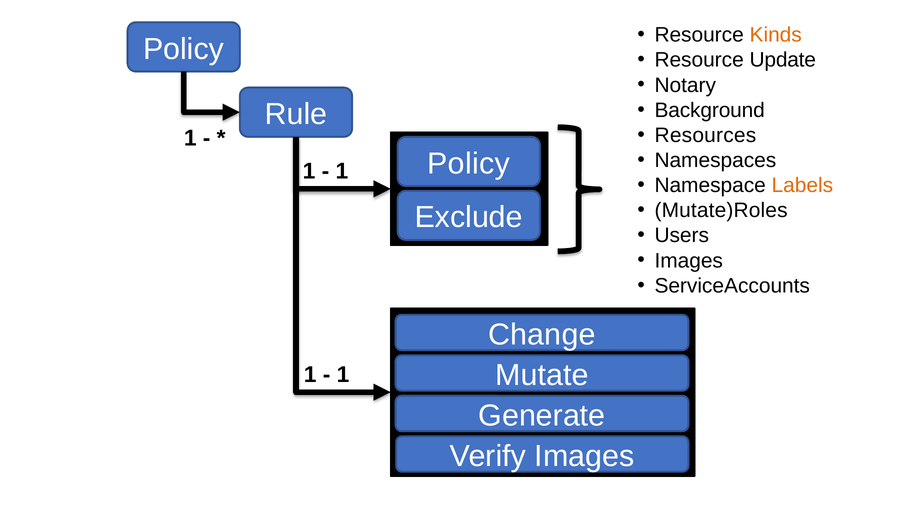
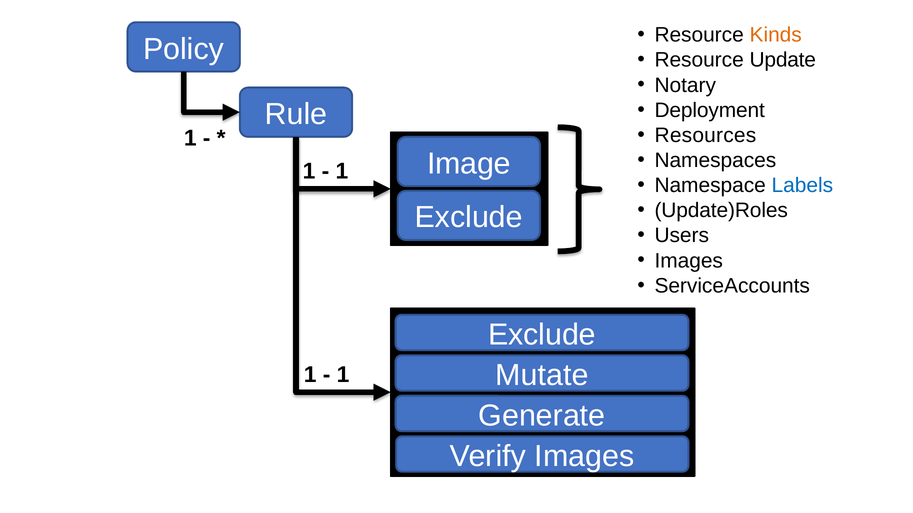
Background: Background -> Deployment
Policy at (469, 164): Policy -> Image
Labels colour: orange -> blue
Mutate)Roles: Mutate)Roles -> Update)Roles
Change at (542, 335): Change -> Exclude
